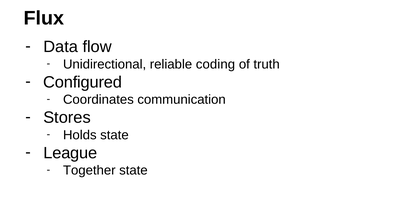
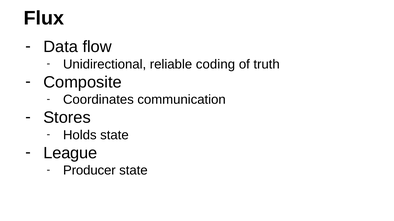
Configured: Configured -> Composite
Together: Together -> Producer
